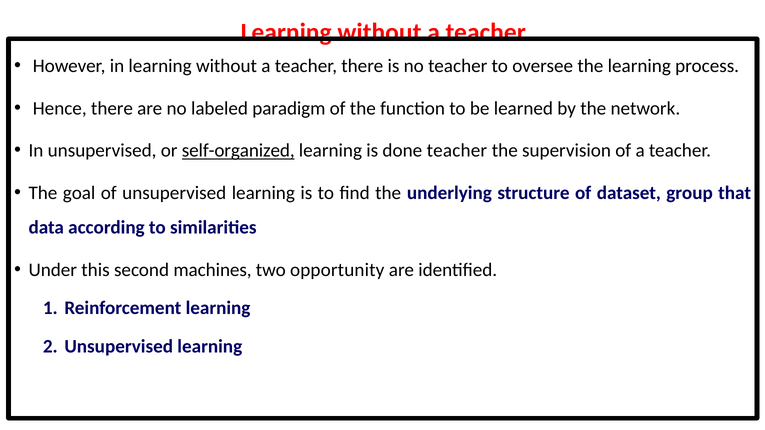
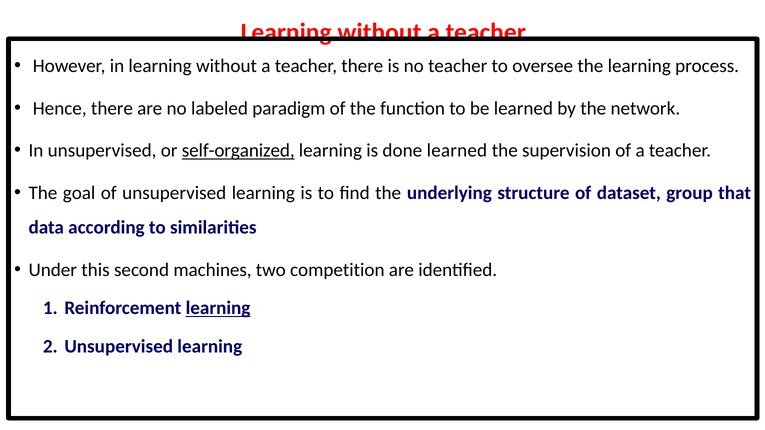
done teacher: teacher -> learned
opportunity: opportunity -> competition
learning at (218, 308) underline: none -> present
